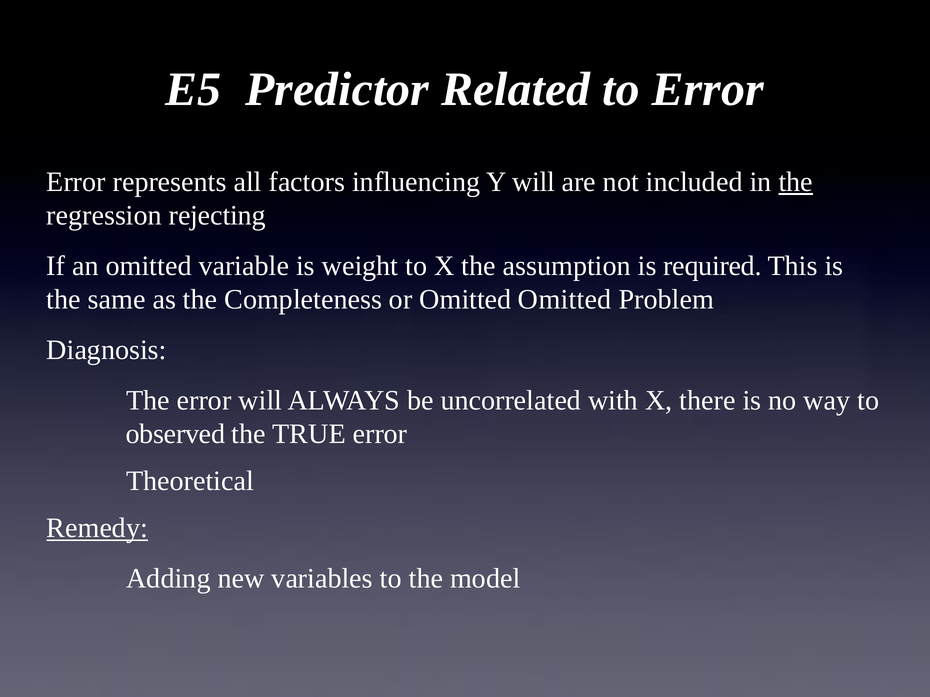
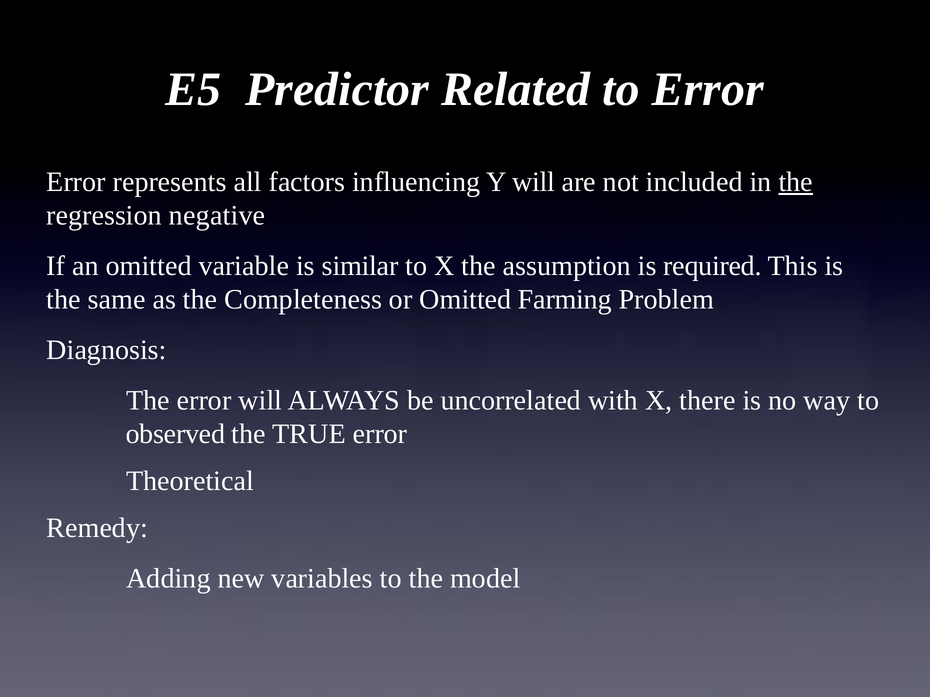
rejecting: rejecting -> negative
weight: weight -> similar
Omitted Omitted: Omitted -> Farming
Remedy underline: present -> none
